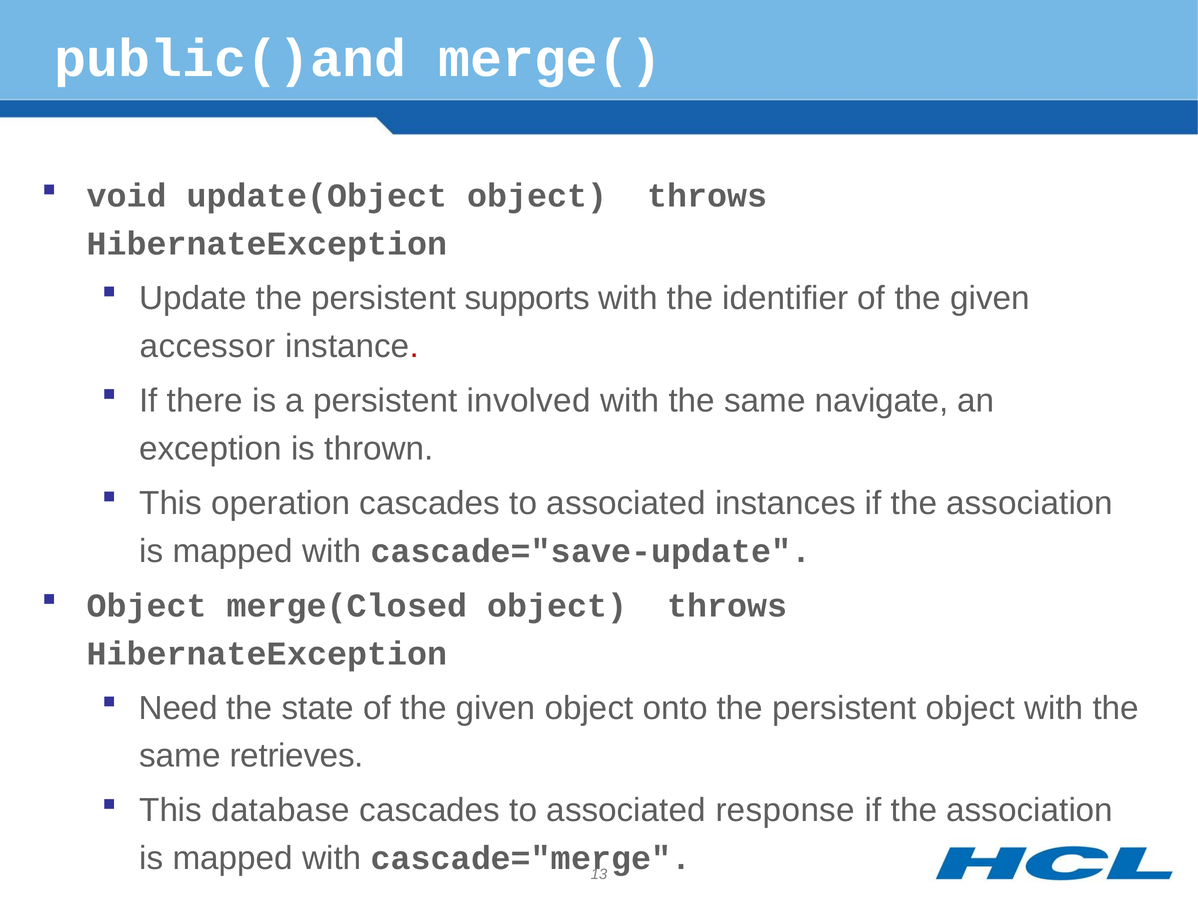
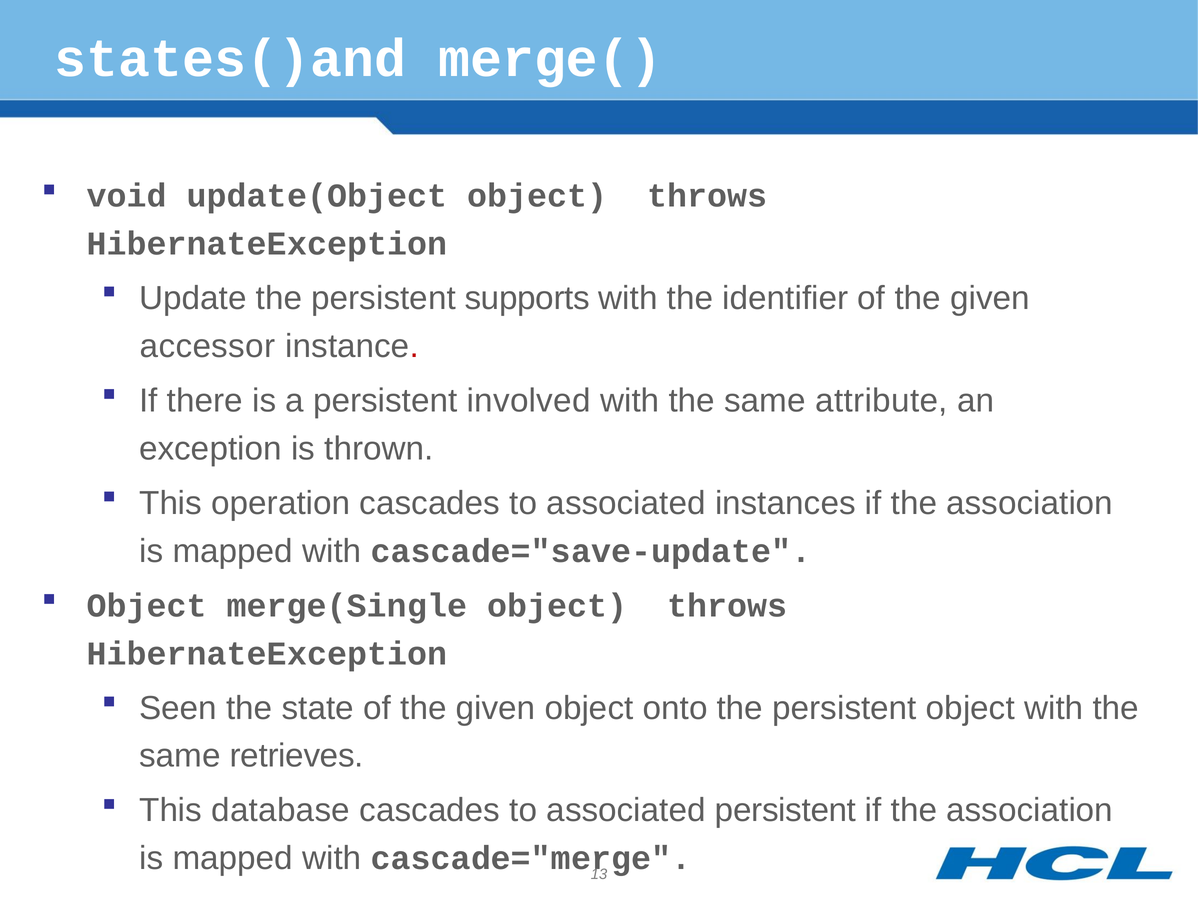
public()and: public()and -> states()and
navigate: navigate -> attribute
merge(Closed: merge(Closed -> merge(Single
Need: Need -> Seen
associated response: response -> persistent
